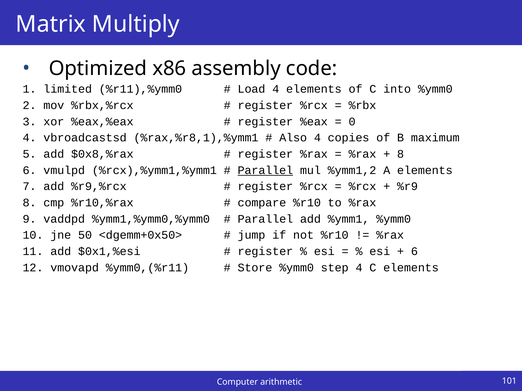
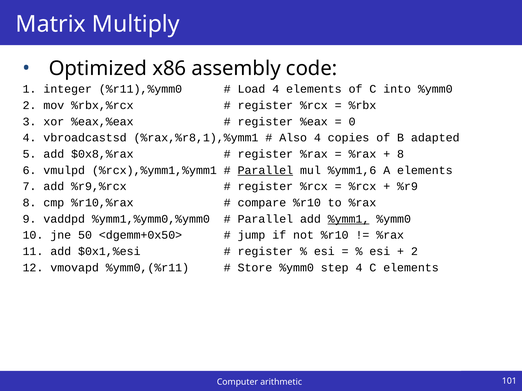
limited: limited -> integer
maximum: maximum -> adapted
%ymm1,2: %ymm1,2 -> %ymm1,6
%ymm1 underline: none -> present
6 at (414, 252): 6 -> 2
